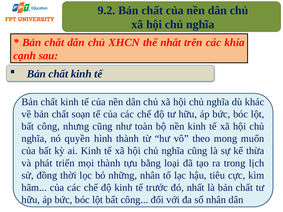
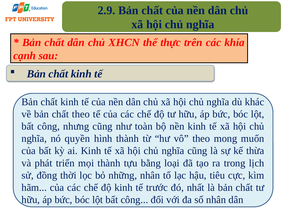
9.2: 9.2 -> 2.9
thể nhất: nhất -> thực
chất soạn: soạn -> theo
